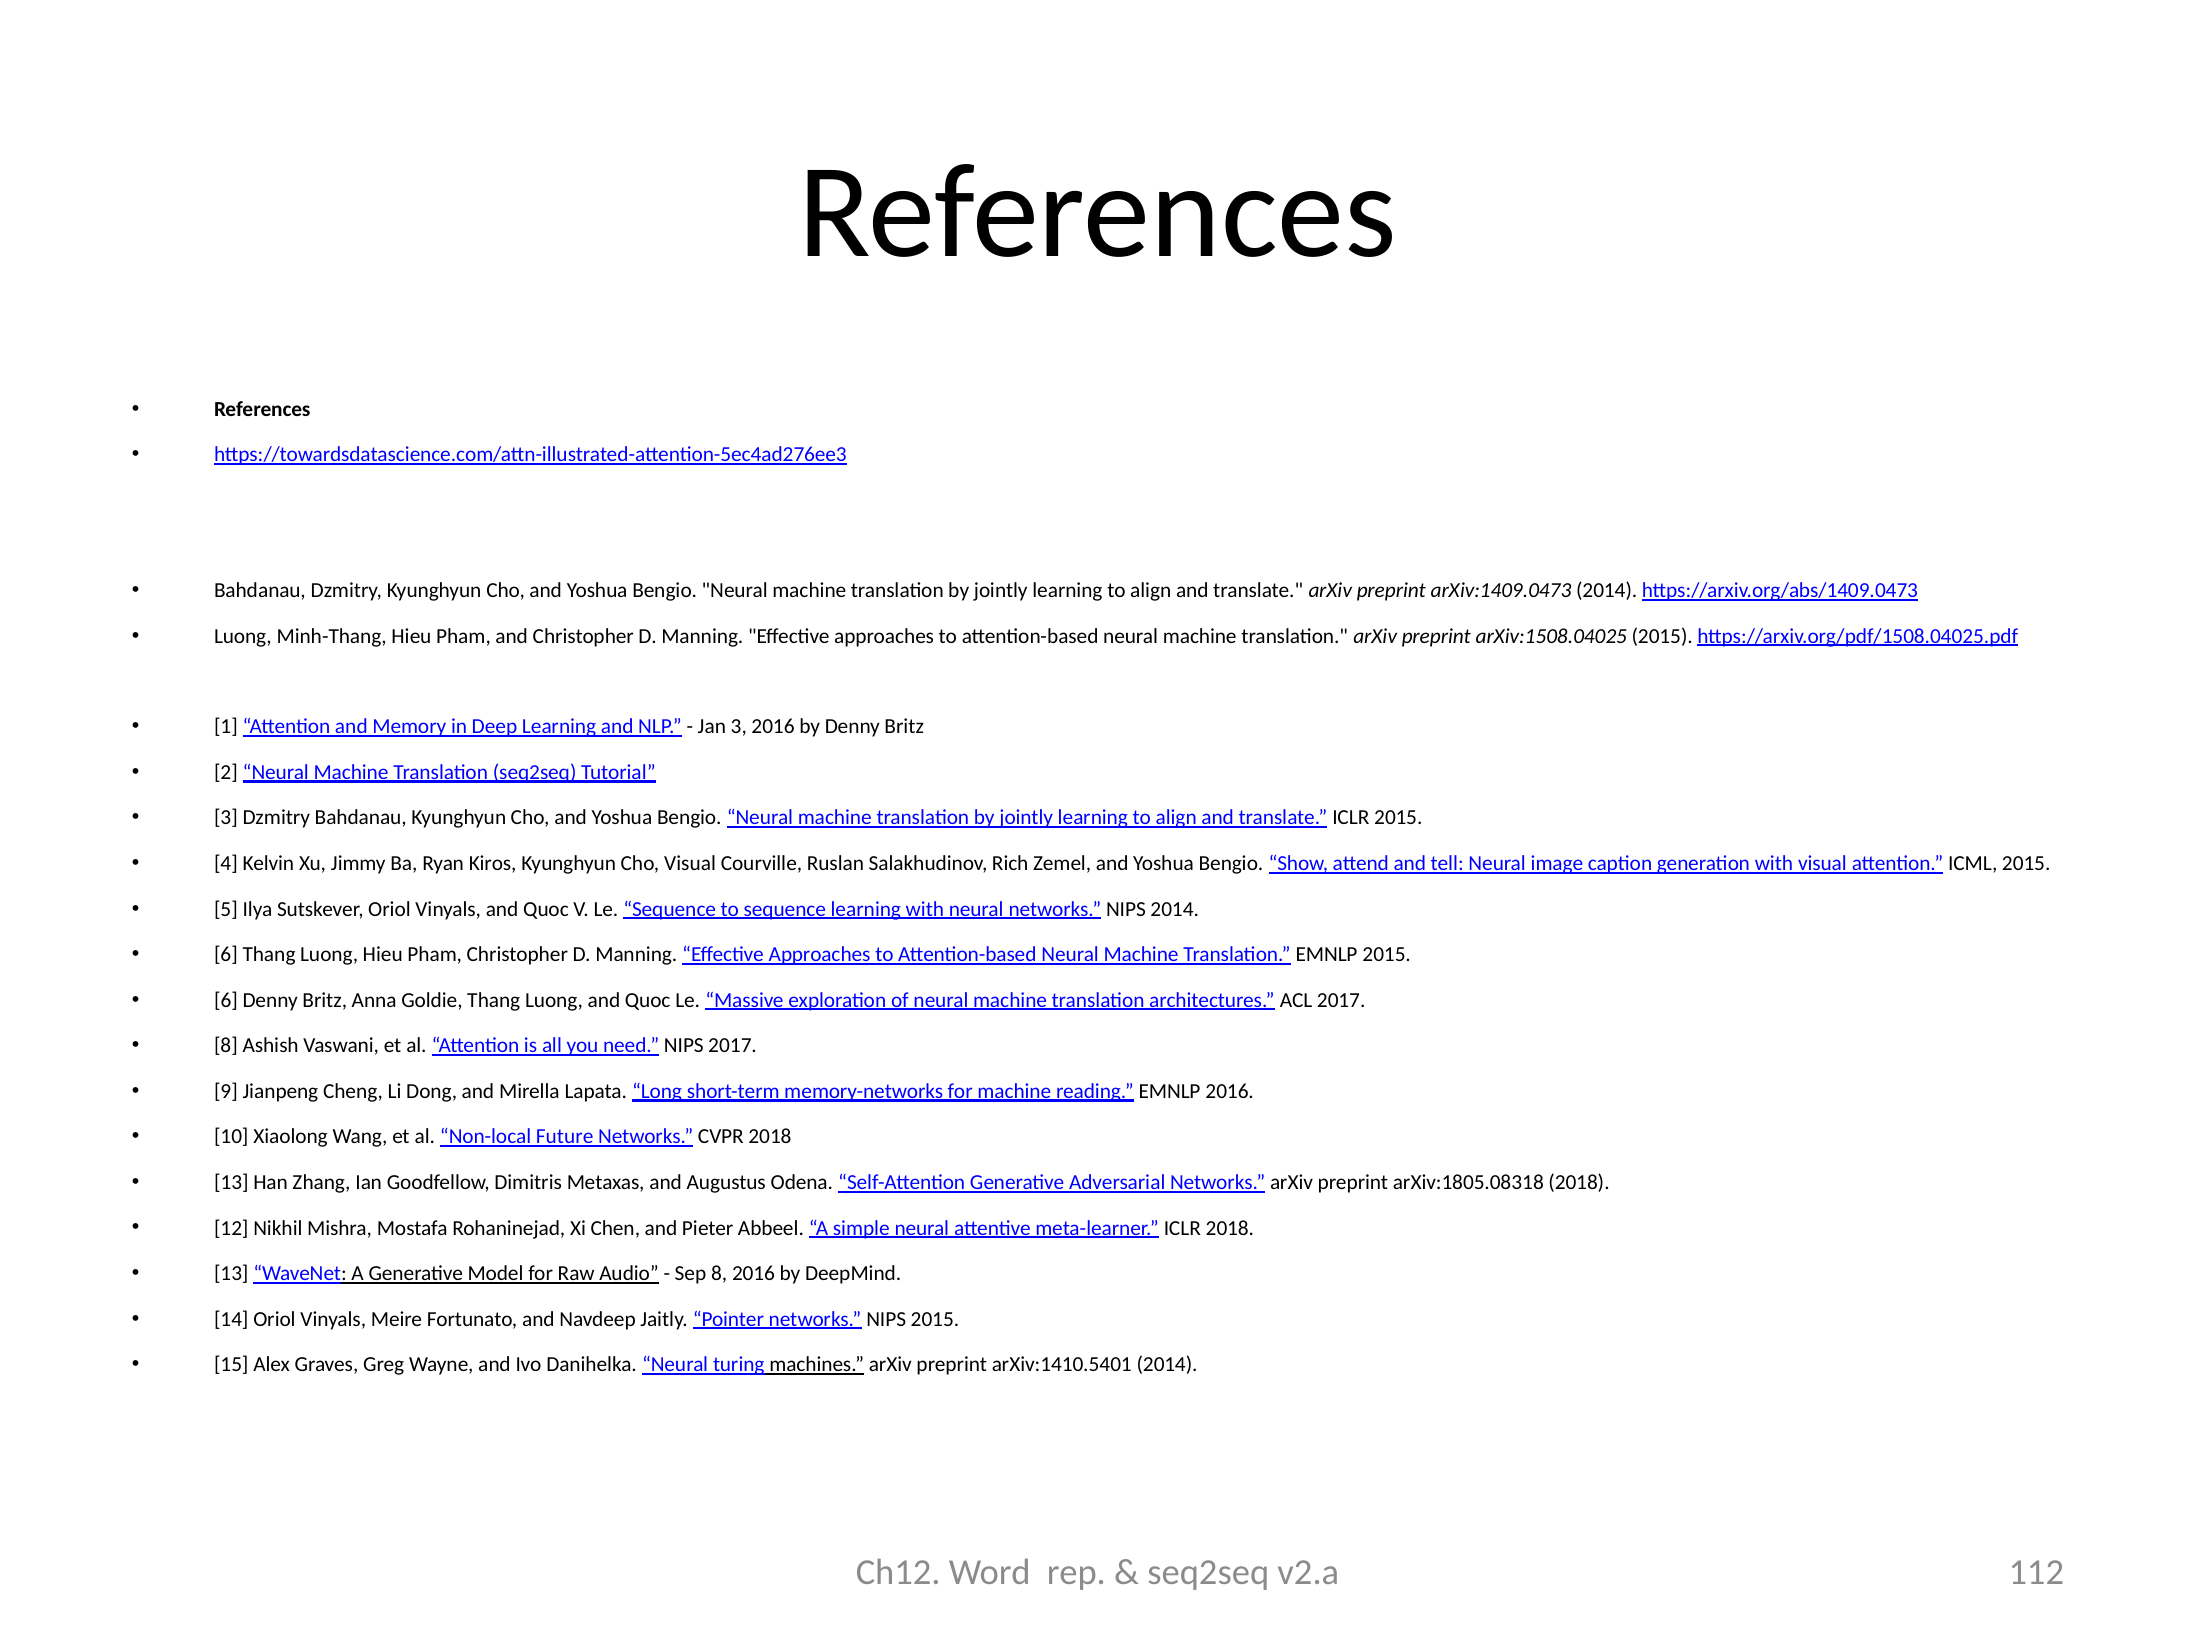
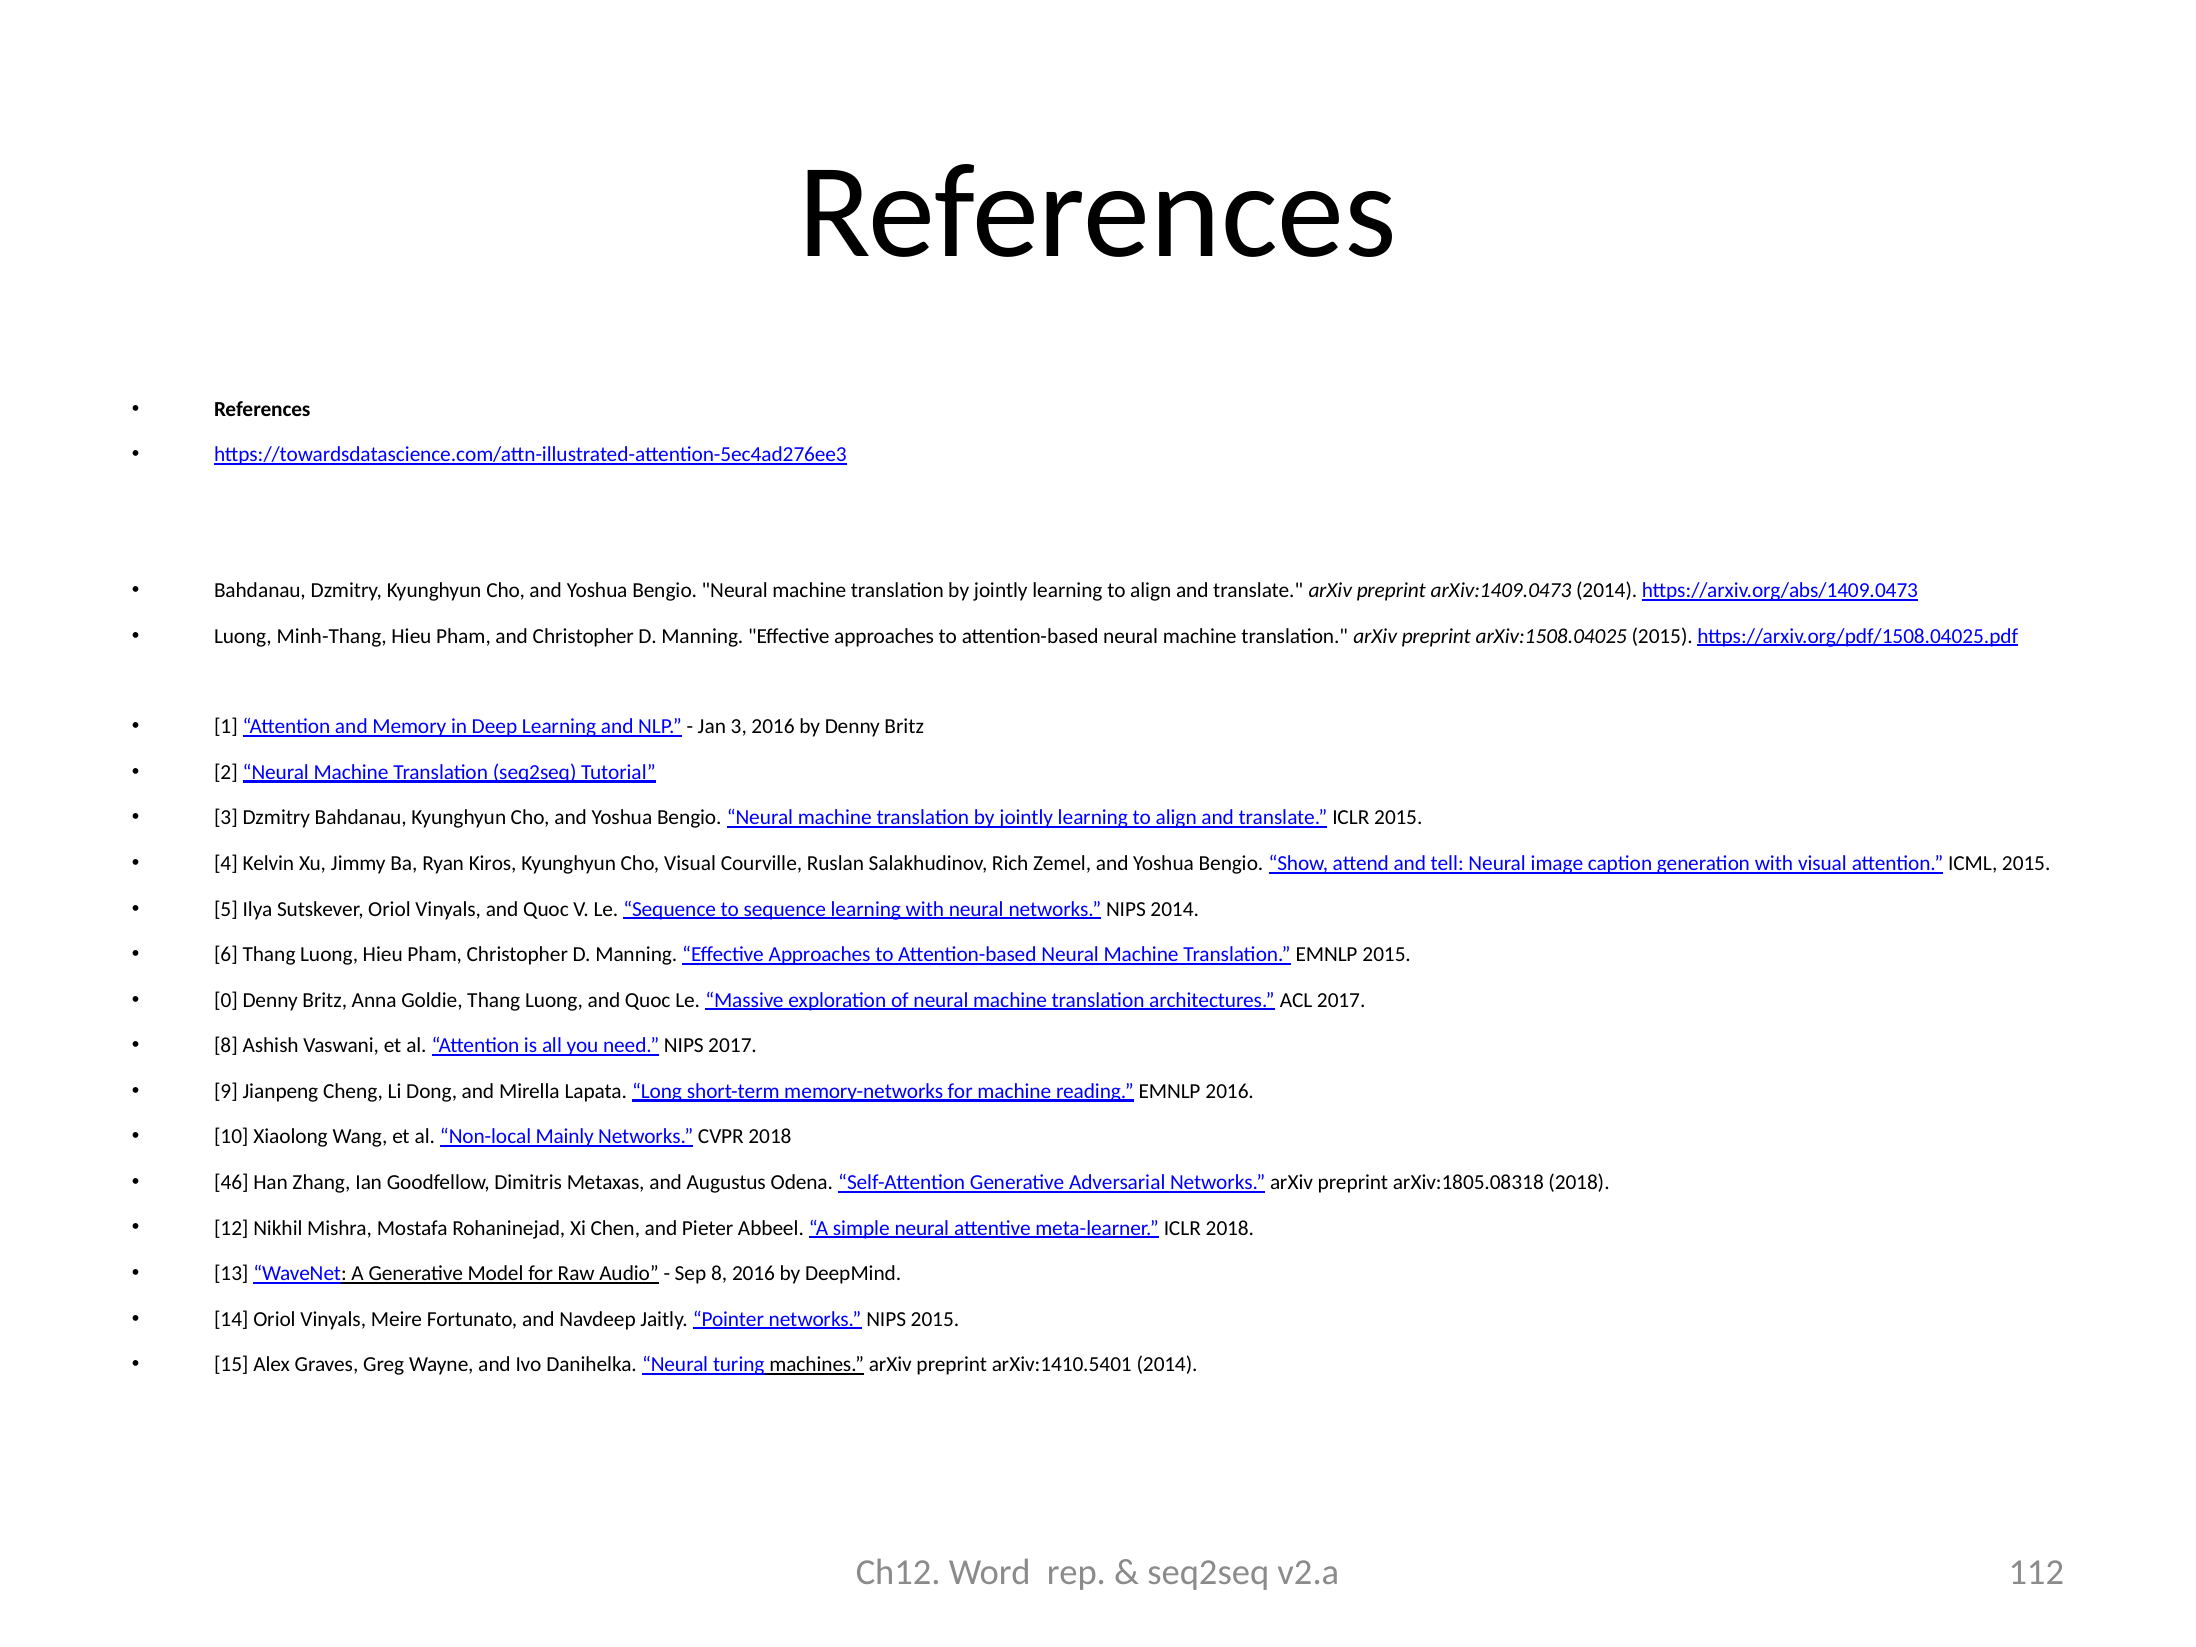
6 at (226, 1000): 6 -> 0
Future: Future -> Mainly
13 at (231, 1182): 13 -> 46
